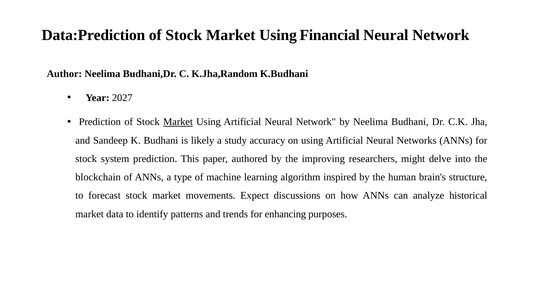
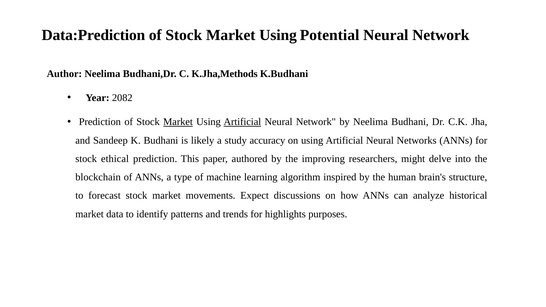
Financial: Financial -> Potential
K.Jha,Random: K.Jha,Random -> K.Jha,Methods
2027: 2027 -> 2082
Artificial at (242, 122) underline: none -> present
system: system -> ethical
enhancing: enhancing -> highlights
